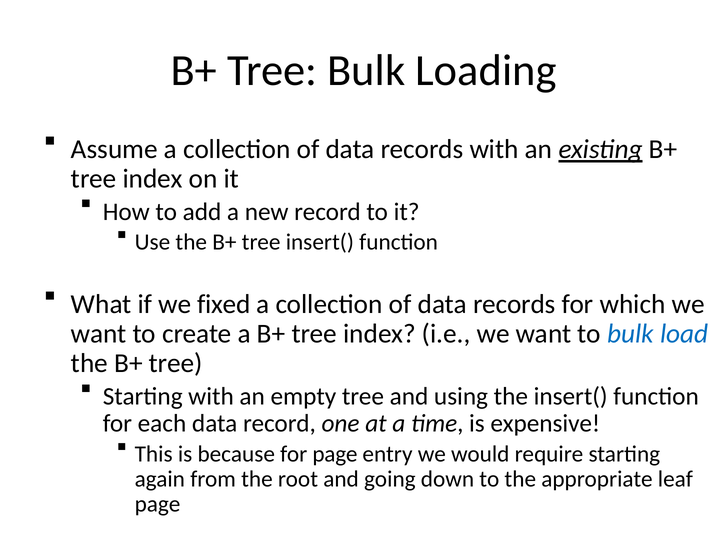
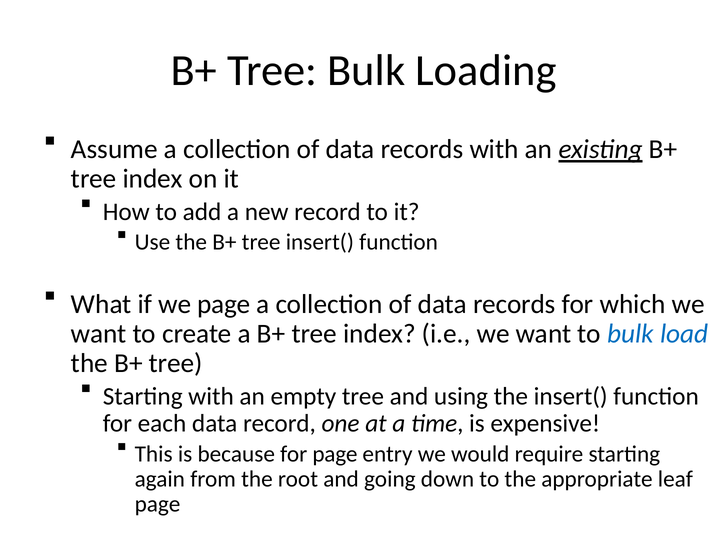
we fixed: fixed -> page
